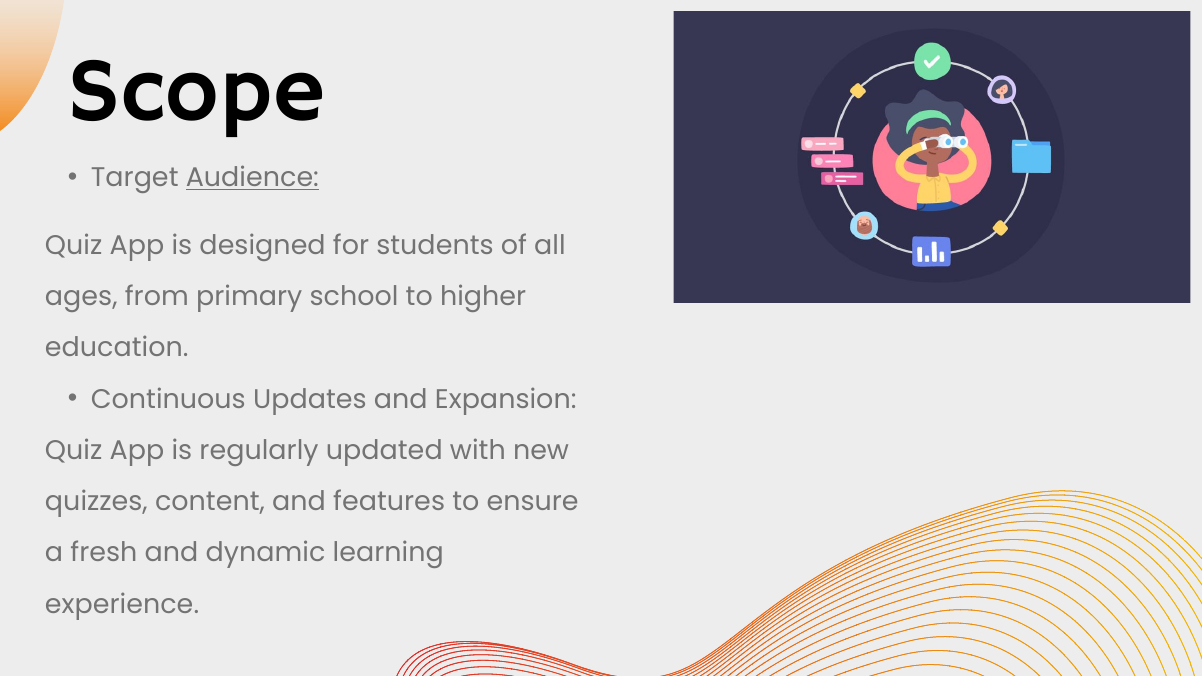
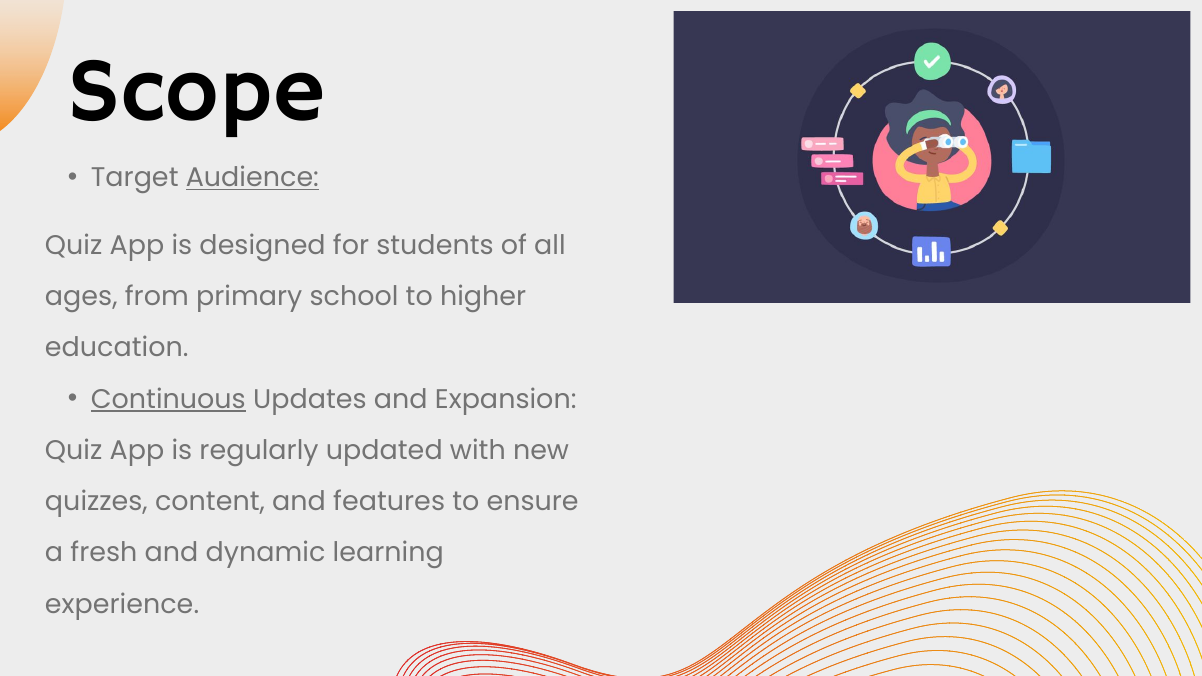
Continuous underline: none -> present
